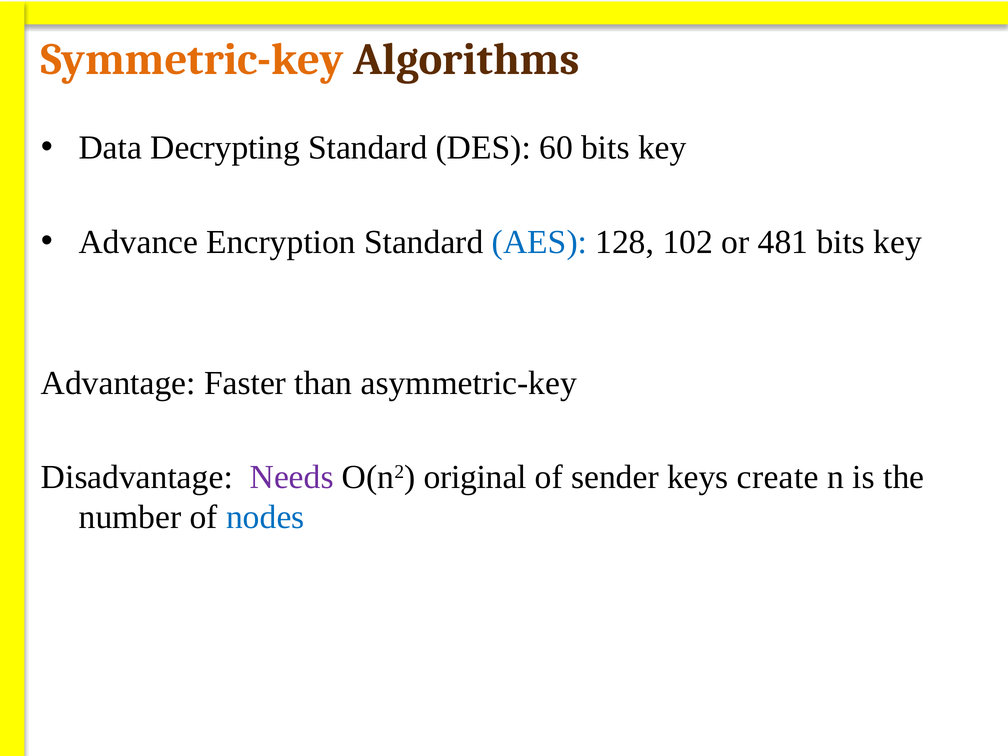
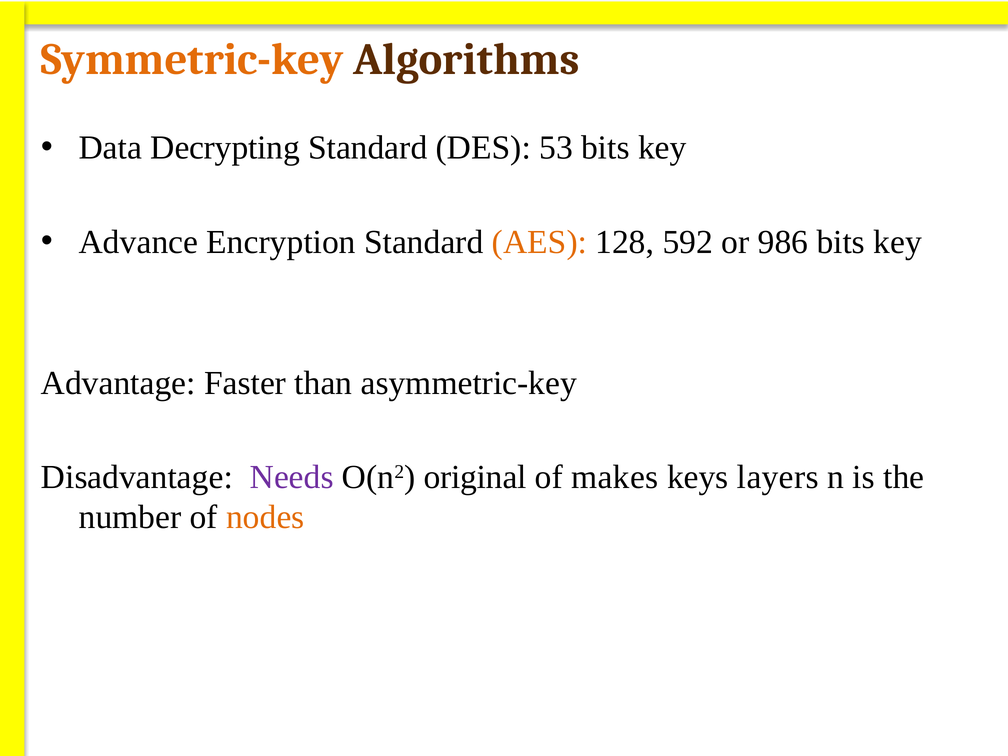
60: 60 -> 53
AES colour: blue -> orange
102: 102 -> 592
481: 481 -> 986
sender: sender -> makes
create: create -> layers
nodes colour: blue -> orange
